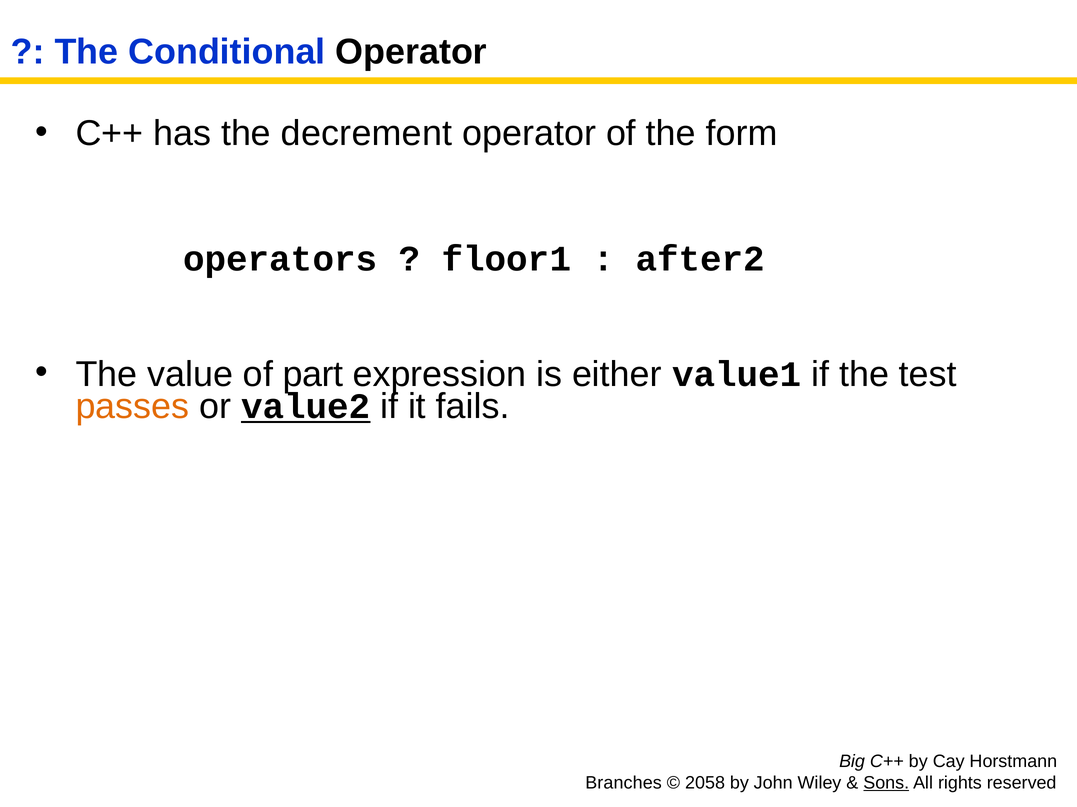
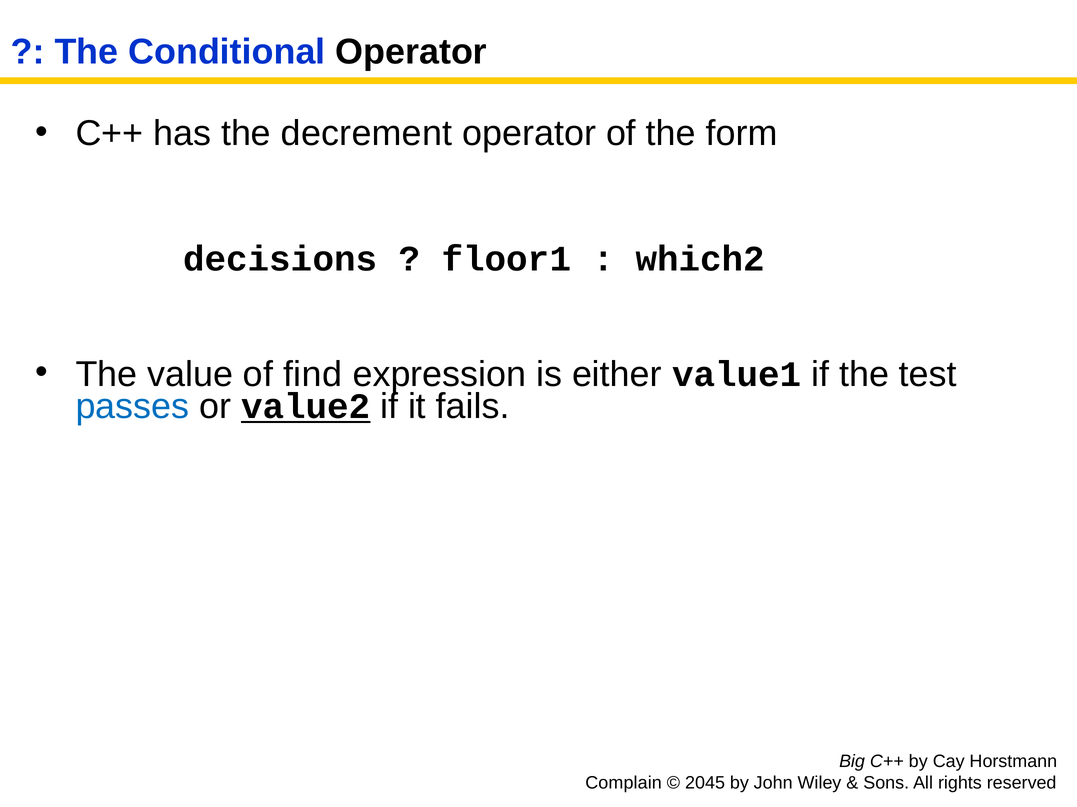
operators: operators -> decisions
after2: after2 -> which2
part: part -> find
passes colour: orange -> blue
Branches: Branches -> Complain
2058: 2058 -> 2045
Sons underline: present -> none
